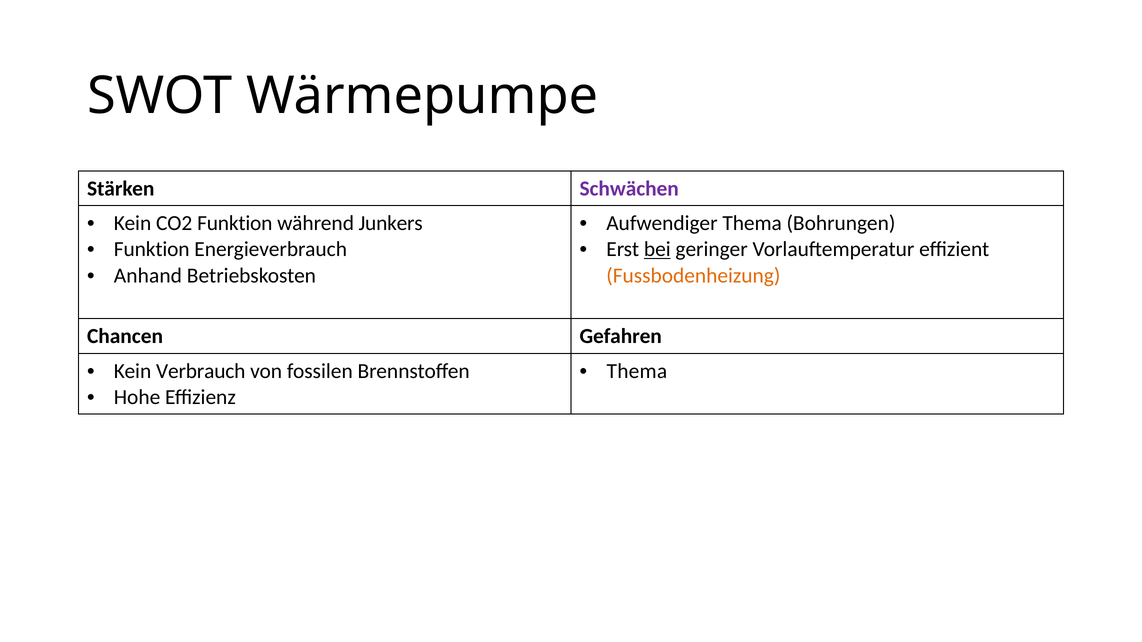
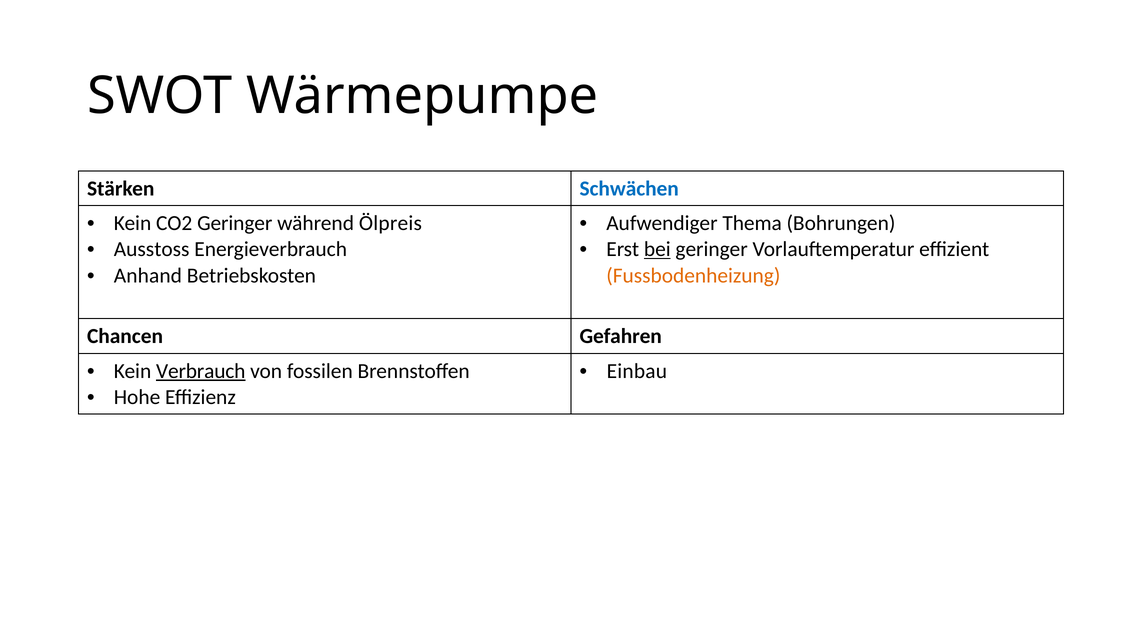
Schwächen colour: purple -> blue
CO2 Funktion: Funktion -> Geringer
Junkers: Junkers -> Ölpreis
Funktion at (152, 249): Funktion -> Ausstoss
Verbrauch underline: none -> present
Thema at (637, 371): Thema -> Einbau
